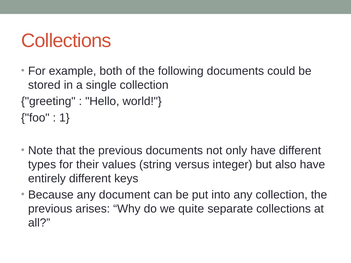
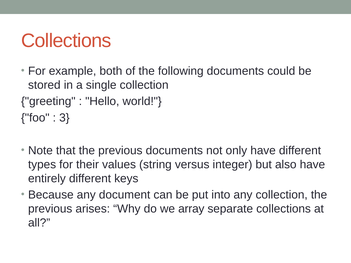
1: 1 -> 3
quite: quite -> array
